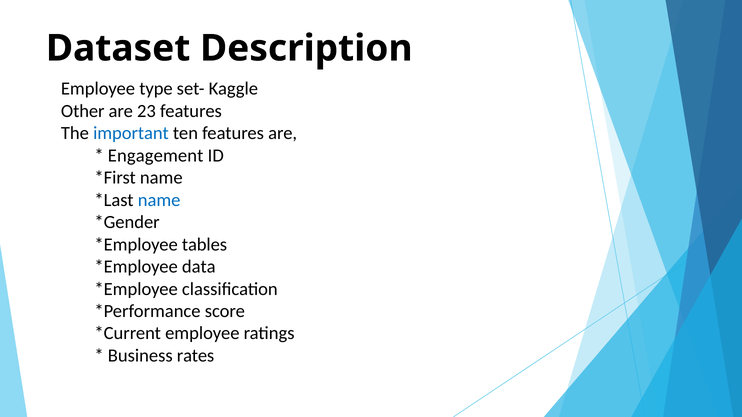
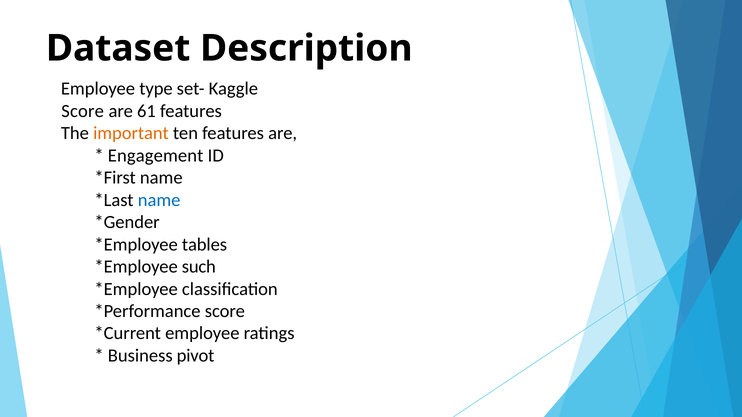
Other at (83, 111): Other -> Score
23: 23 -> 61
important colour: blue -> orange
data: data -> such
rates: rates -> pivot
